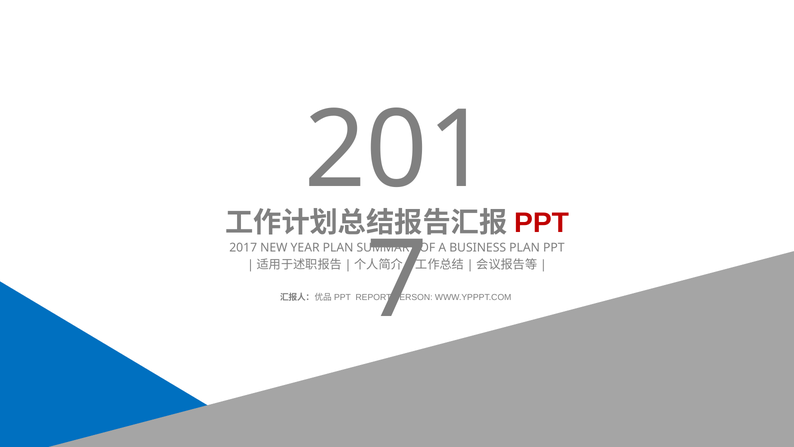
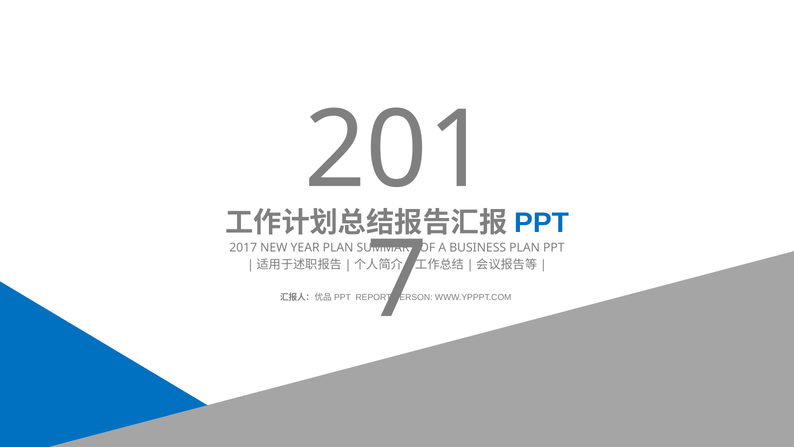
PPT at (542, 222) colour: red -> blue
